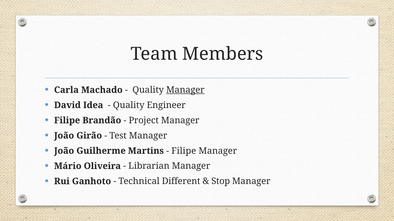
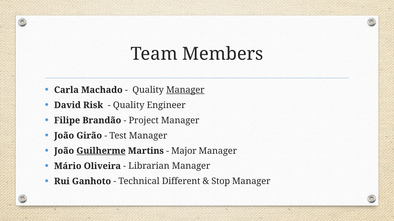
Idea: Idea -> Risk
Guilherme underline: none -> present
Filipe at (184, 151): Filipe -> Major
